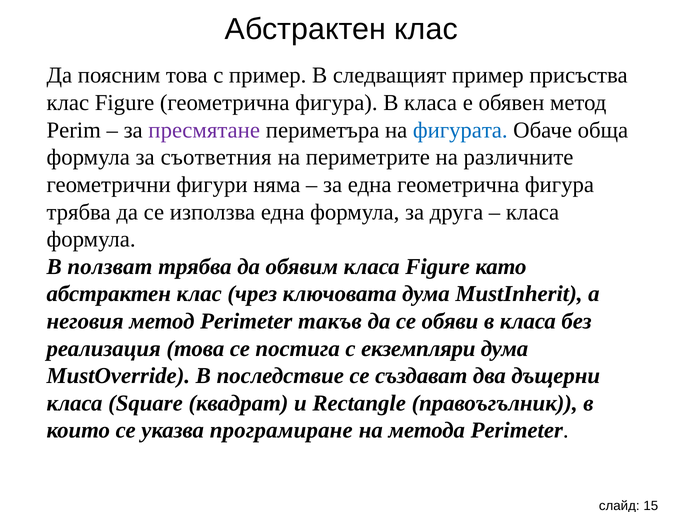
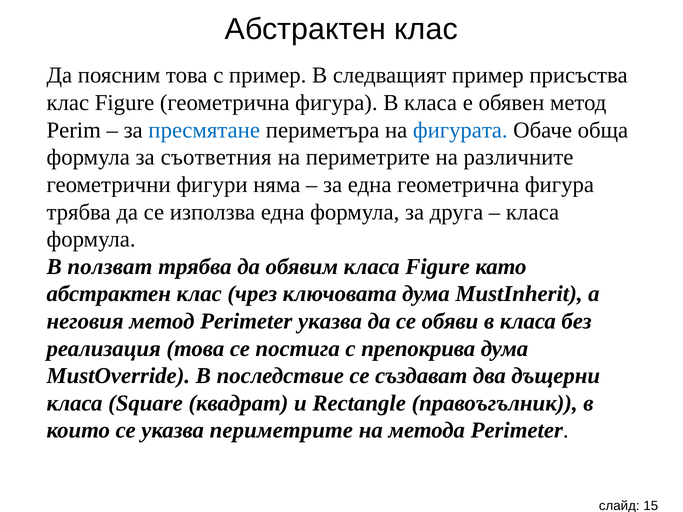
пресмятане colour: purple -> blue
Perimeter такъв: такъв -> указва
екземпляри: екземпляри -> препокрива
указва програмиране: програмиране -> периметрите
